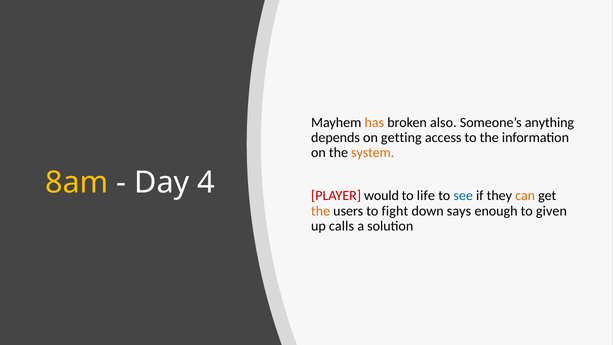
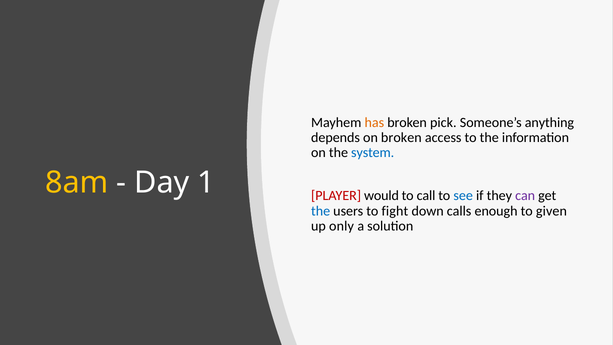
also: also -> pick
on getting: getting -> broken
system colour: orange -> blue
4: 4 -> 1
life: life -> call
can colour: orange -> purple
the at (321, 211) colour: orange -> blue
says: says -> calls
calls: calls -> only
